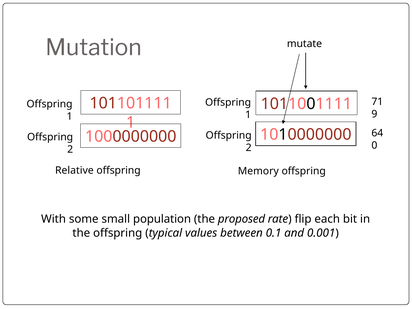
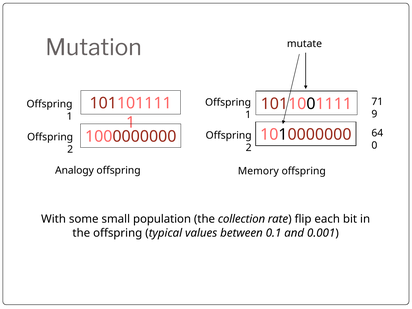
Relative: Relative -> Analogy
proposed: proposed -> collection
